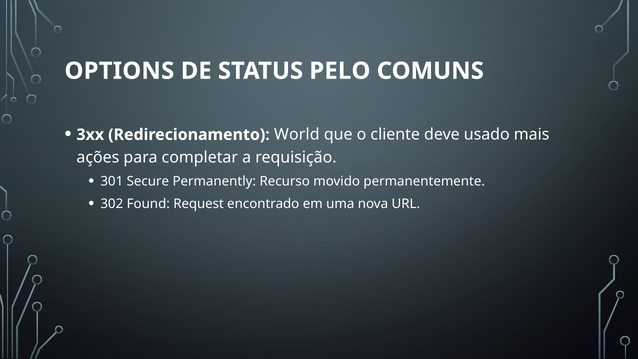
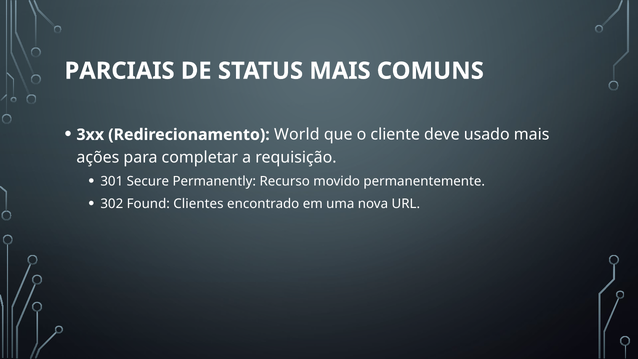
OPTIONS: OPTIONS -> PARCIAIS
STATUS PELO: PELO -> MAIS
Request: Request -> Clientes
